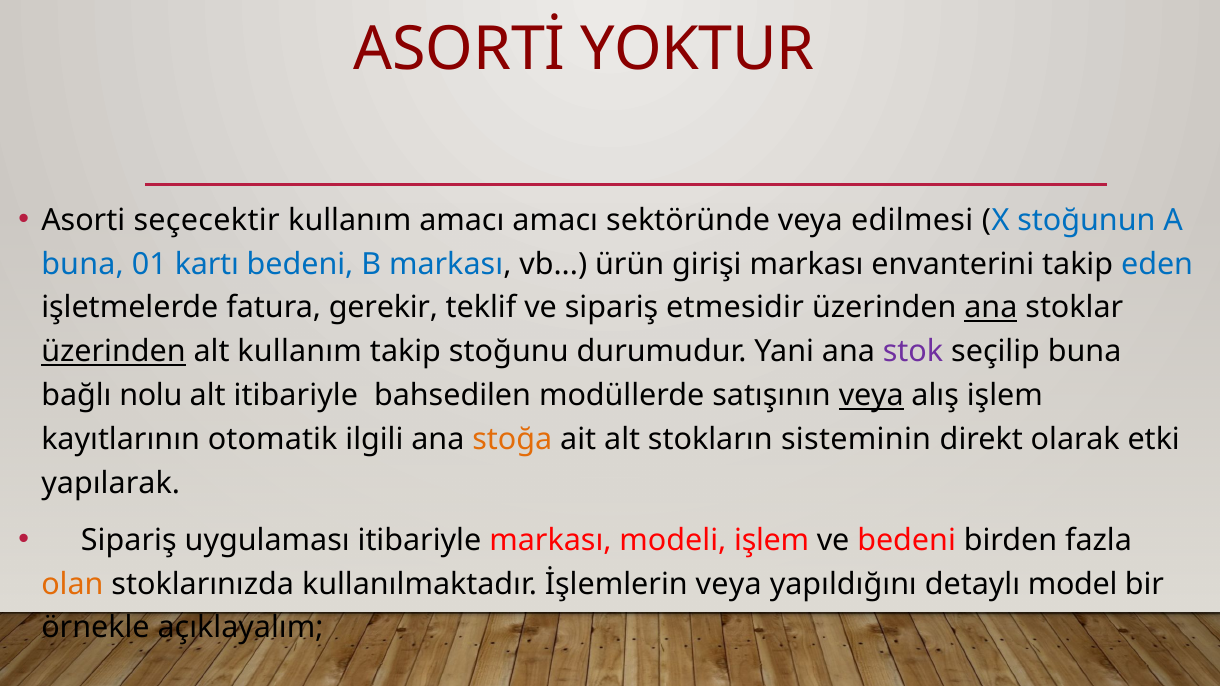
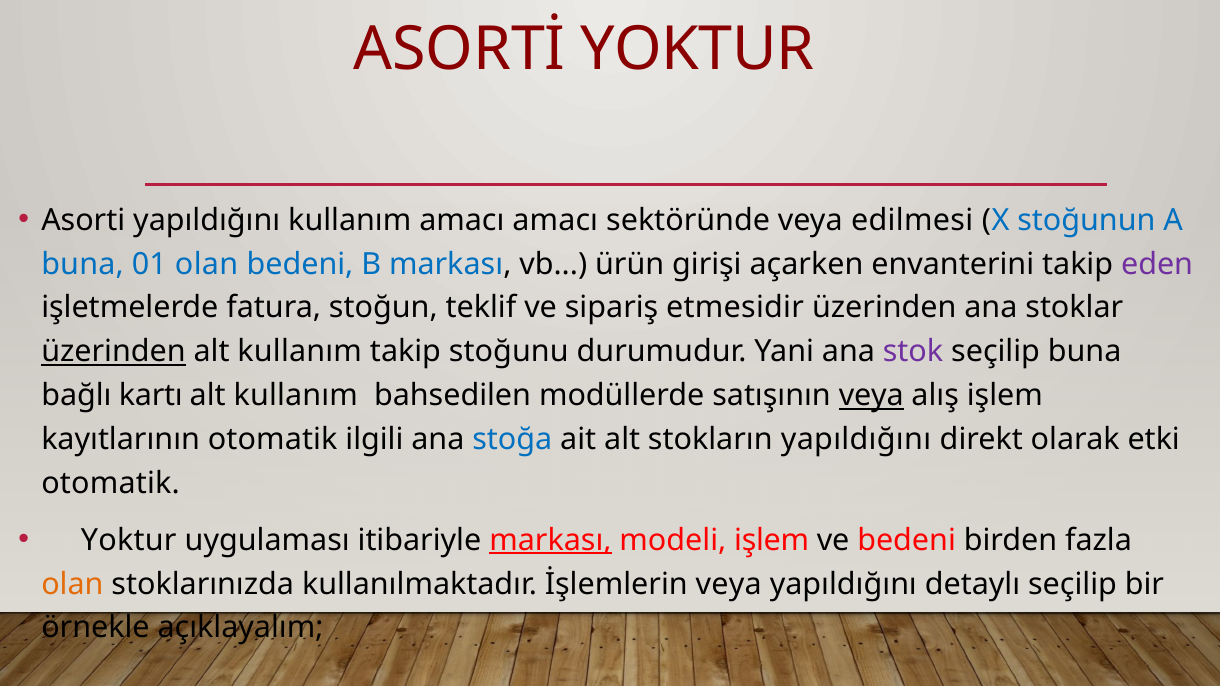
Asorti seçecektir: seçecektir -> yapıldığını
01 kartı: kartı -> olan
girişi markası: markası -> açarken
eden colour: blue -> purple
gerekir: gerekir -> stoğun
ana at (991, 308) underline: present -> none
nolu: nolu -> kartı
itibariyle at (296, 396): itibariyle -> kullanım
stoğa colour: orange -> blue
stokların sisteminin: sisteminin -> yapıldığını
yapılarak at (111, 484): yapılarak -> otomatik
Sipariş at (129, 540): Sipariş -> Yoktur
markası at (550, 540) underline: none -> present
detaylı model: model -> seçilip
